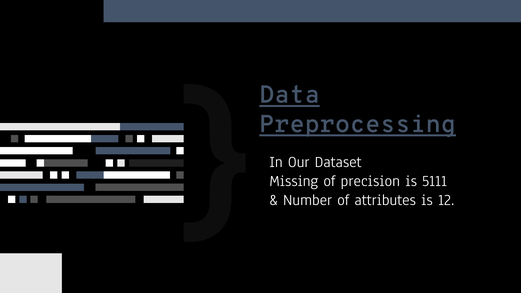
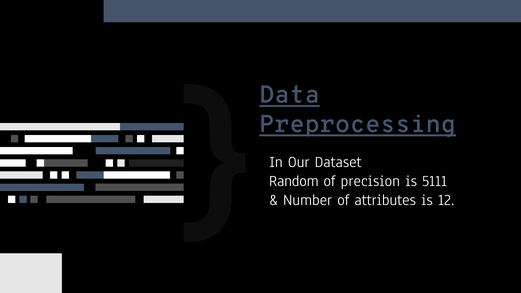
Missing: Missing -> Random
